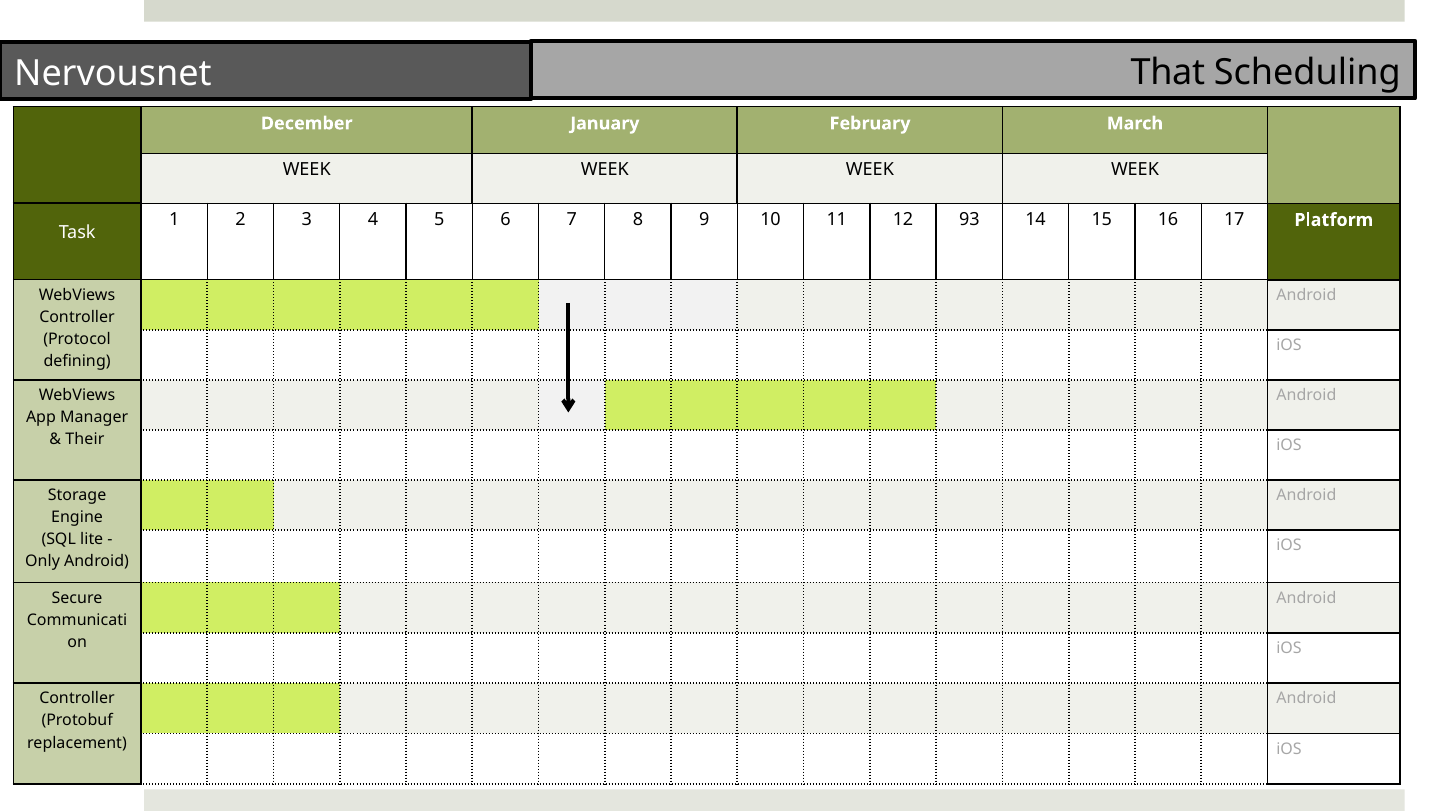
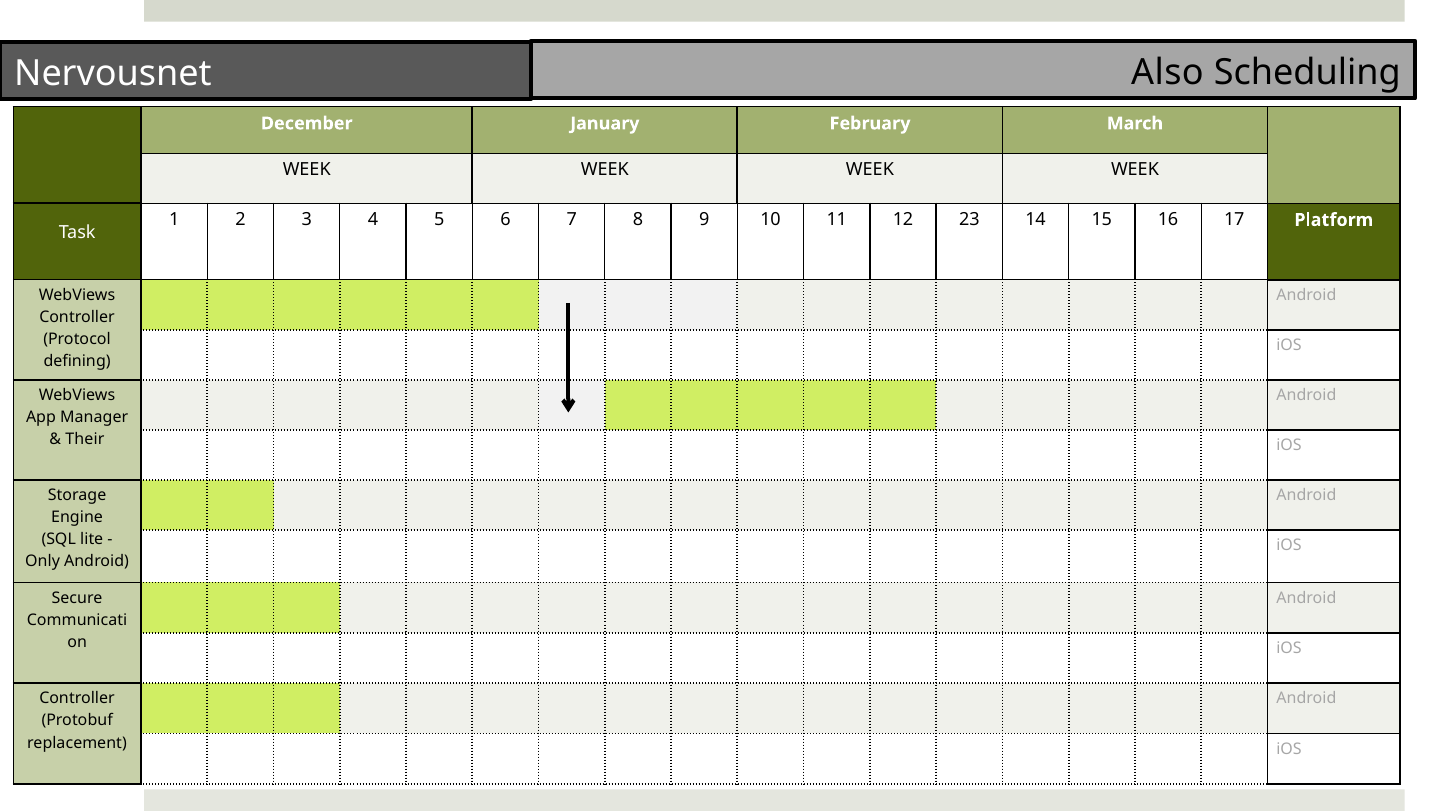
That: That -> Also
93: 93 -> 23
